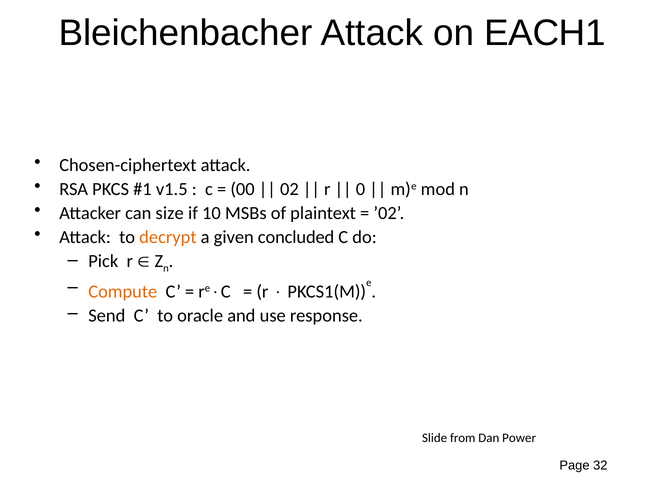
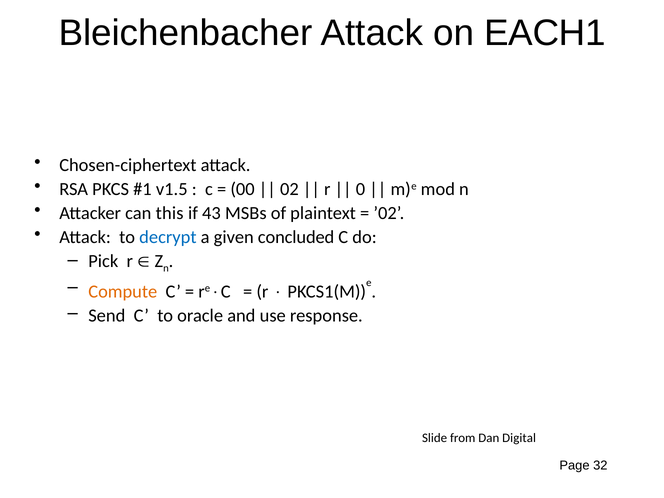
size: size -> this
10: 10 -> 43
decrypt colour: orange -> blue
Power: Power -> Digital
